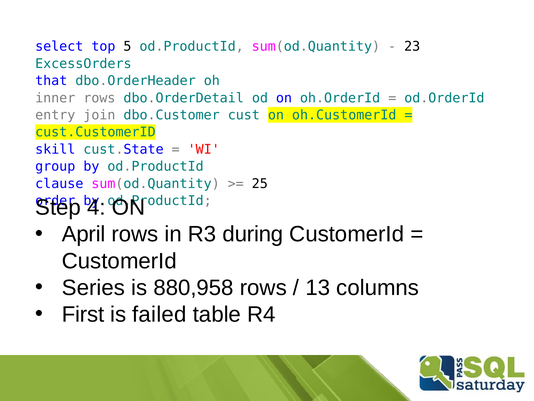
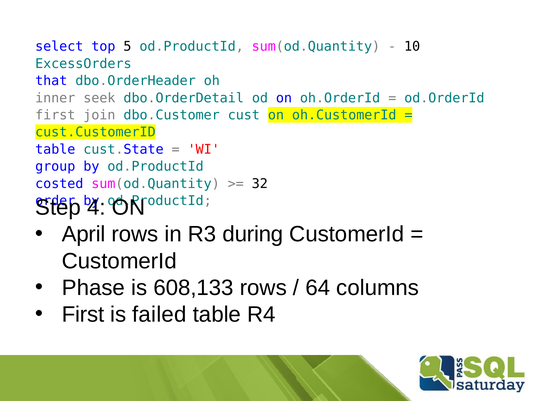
23: 23 -> 10
inner rows: rows -> seek
entry at (55, 115): entry -> first
skill at (55, 149): skill -> table
clause: clause -> costed
25: 25 -> 32
Series: Series -> Phase
880,958: 880,958 -> 608,133
13: 13 -> 64
